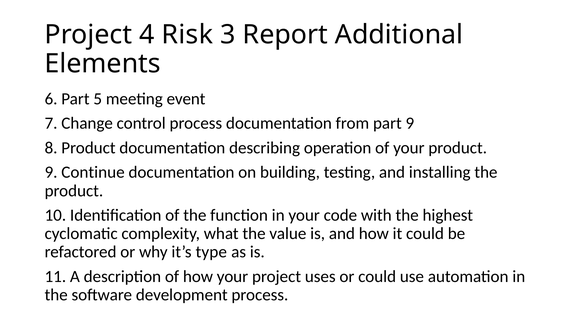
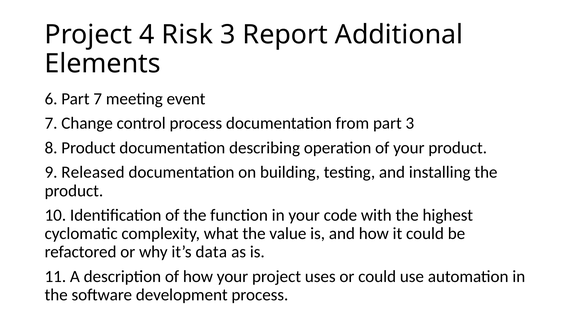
Part 5: 5 -> 7
part 9: 9 -> 3
Continue: Continue -> Released
type: type -> data
